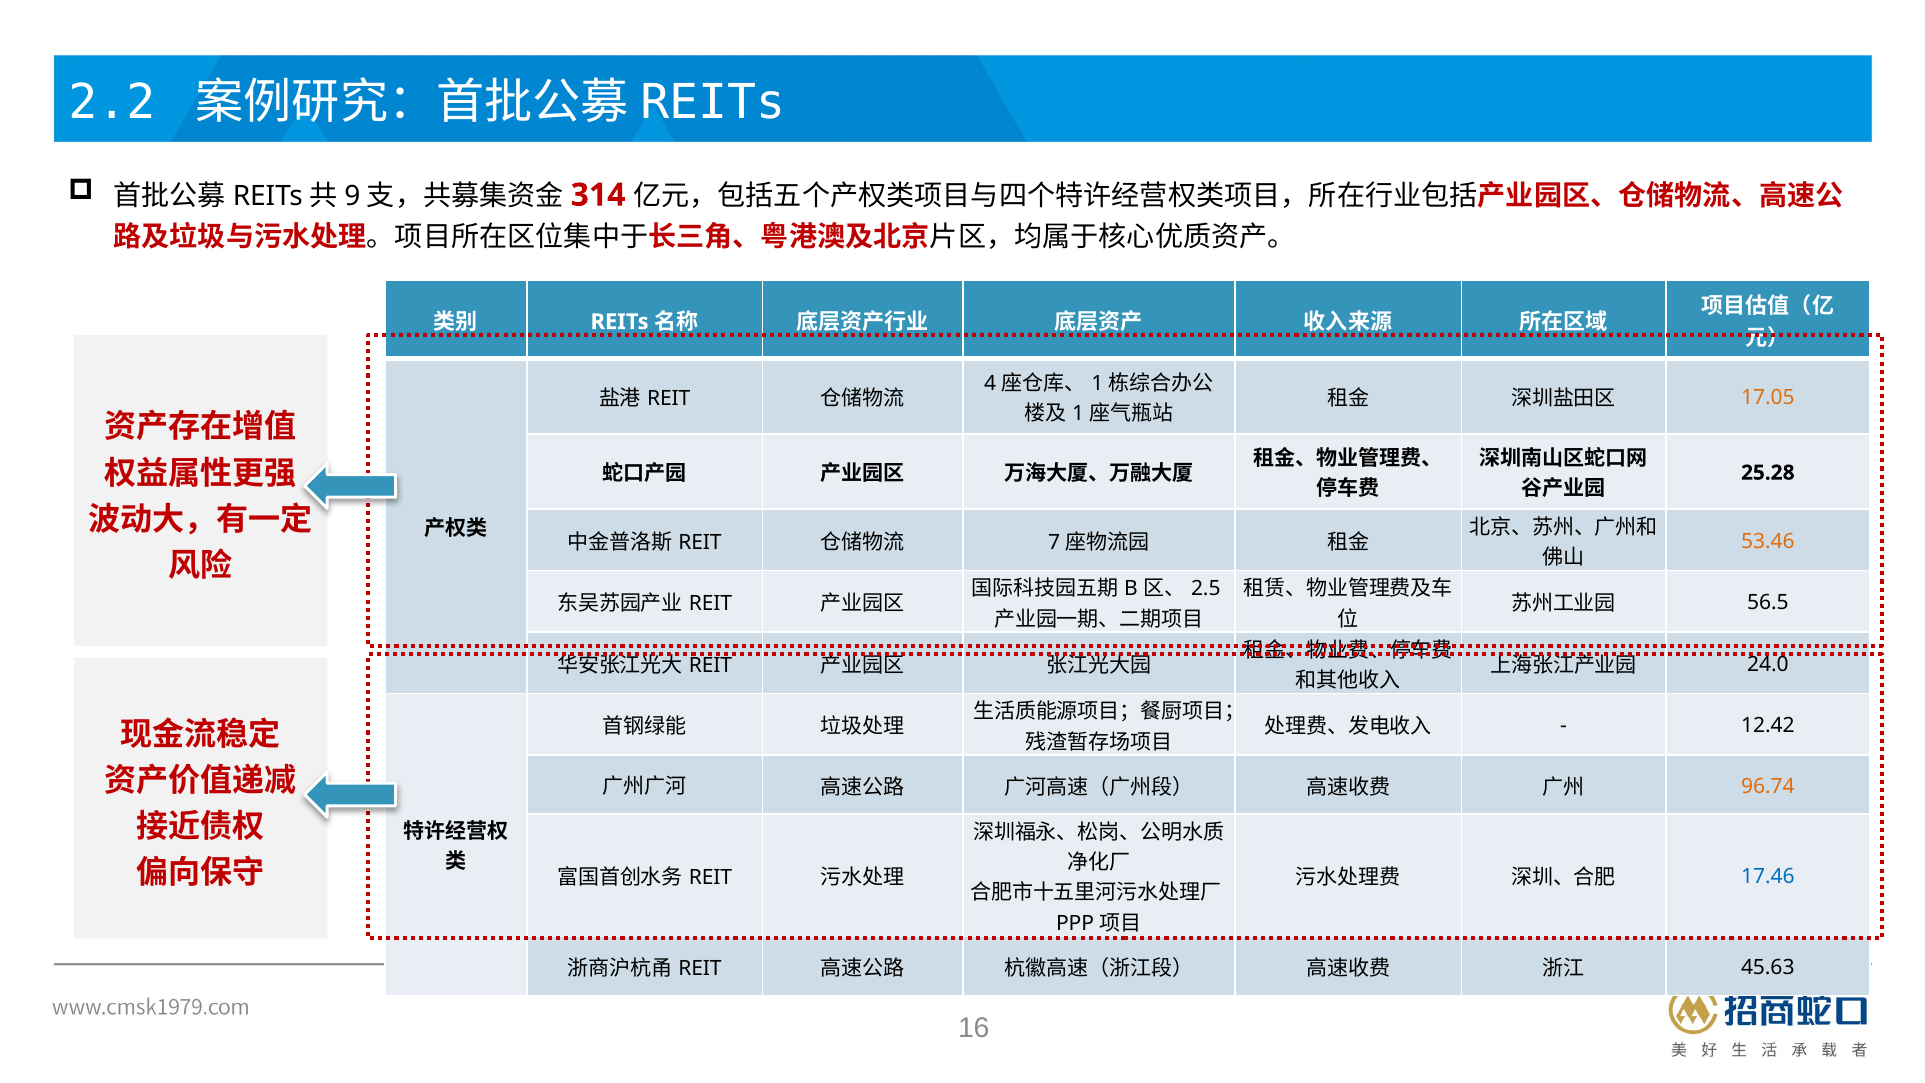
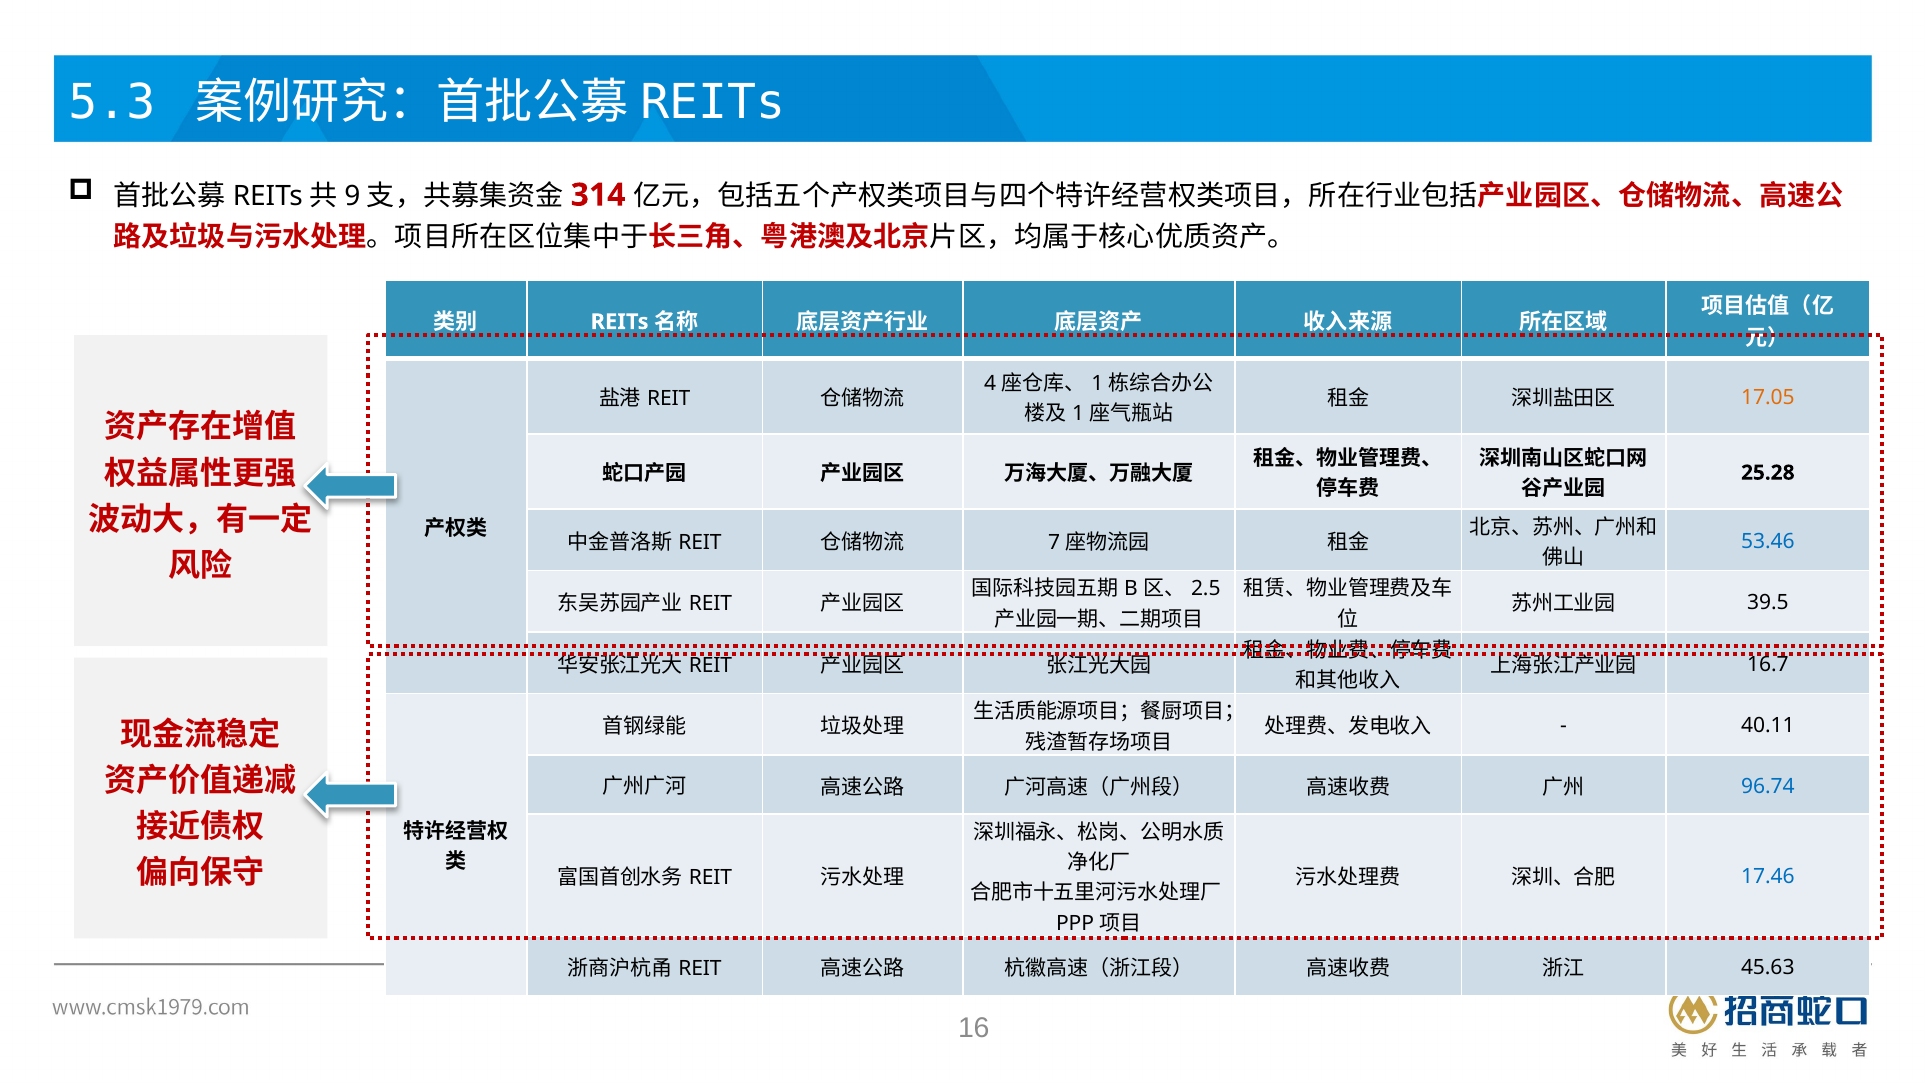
2.2: 2.2 -> 5.3
53.46 colour: orange -> blue
56.5: 56.5 -> 39.5
24.0: 24.0 -> 16.7
12.42: 12.42 -> 40.11
96.74 colour: orange -> blue
